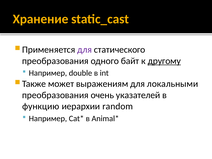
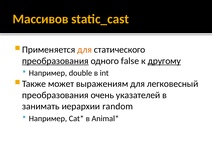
Хранение: Хранение -> Массивов
для at (85, 50) colour: purple -> orange
преобразования at (55, 61) underline: none -> present
байт: байт -> false
локальными: локальными -> легковесный
функцию: функцию -> занимать
